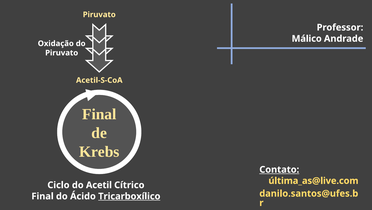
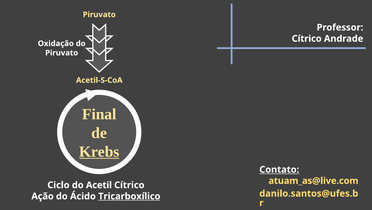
Málico at (307, 39): Málico -> Cítrico
Krebs underline: none -> present
última_as@live.com: última_as@live.com -> atuam_as@live.com
Final at (43, 196): Final -> Ação
